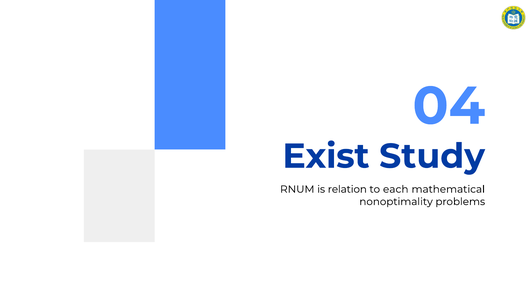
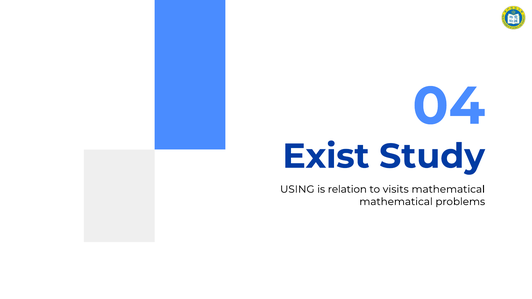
RNUM: RNUM -> USING
each: each -> visits
nonoptimality at (396, 202): nonoptimality -> mathematical
